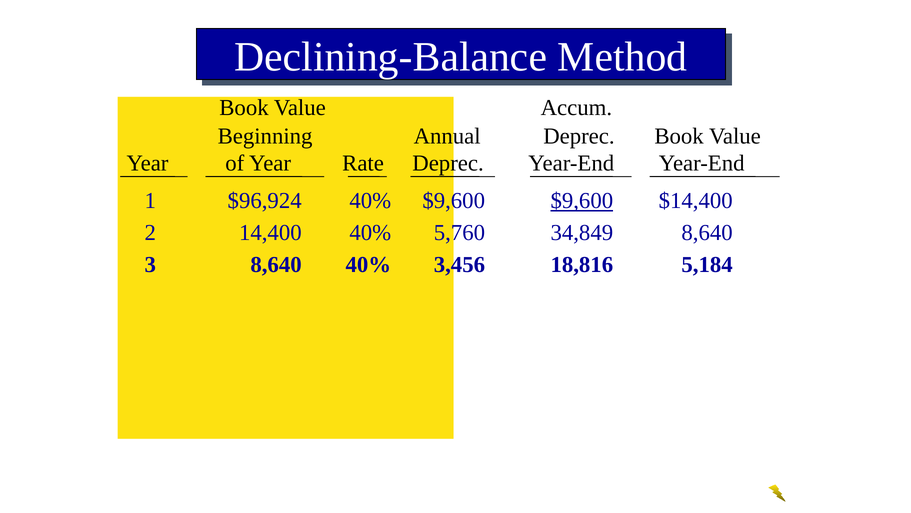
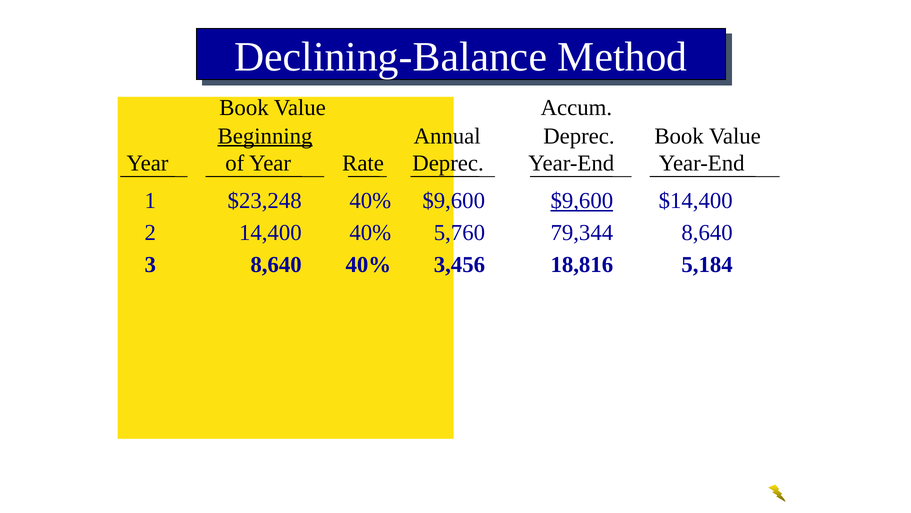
Beginning underline: none -> present
$96,924: $96,924 -> $23,248
34,849: 34,849 -> 79,344
